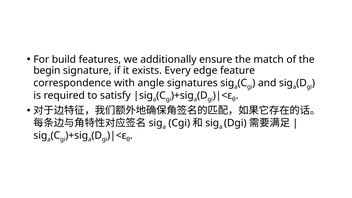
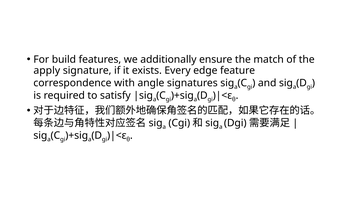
begin: begin -> apply
